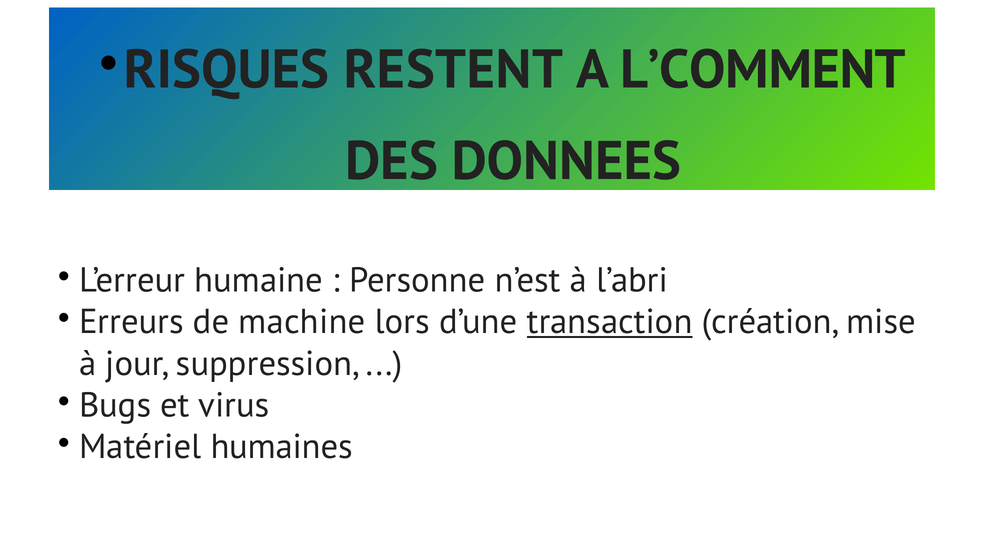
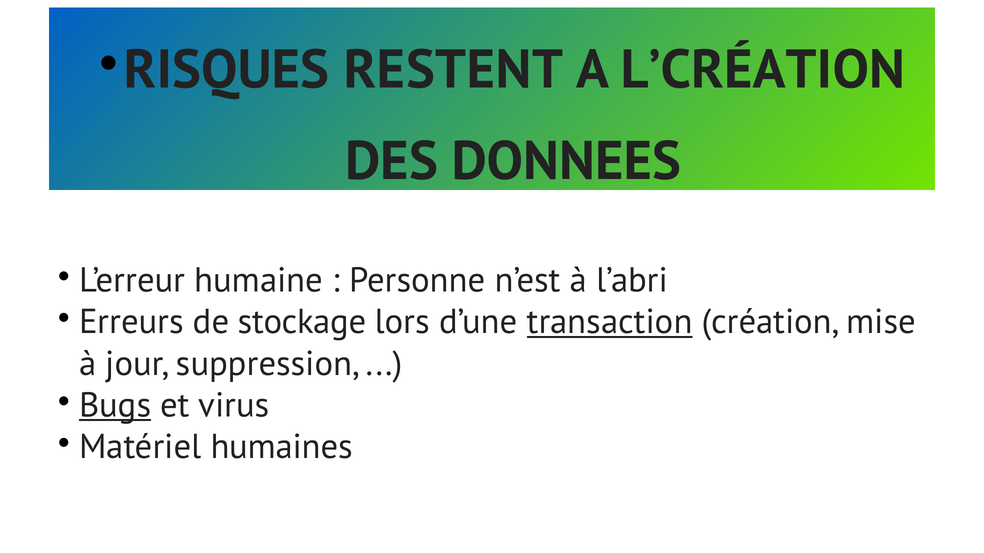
L’COMMENT: L’COMMENT -> L’CRÉATION
machine: machine -> stockage
Bugs underline: none -> present
